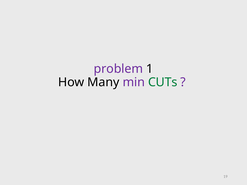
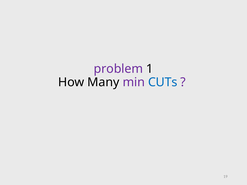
CUTs colour: green -> blue
